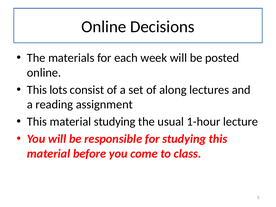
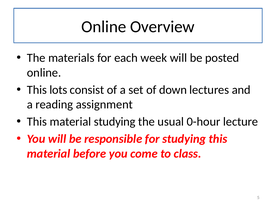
Decisions: Decisions -> Overview
along: along -> down
1-hour: 1-hour -> 0-hour
